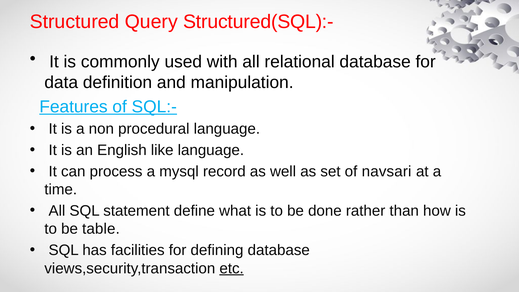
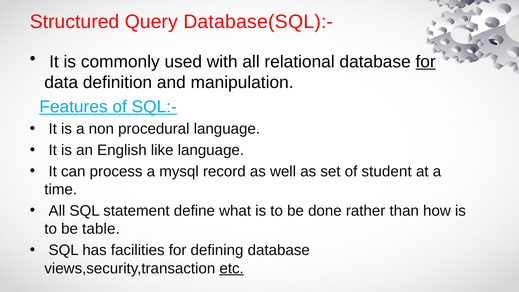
Structured(SQL):-: Structured(SQL):- -> Database(SQL):-
for at (426, 62) underline: none -> present
navsari: navsari -> student
